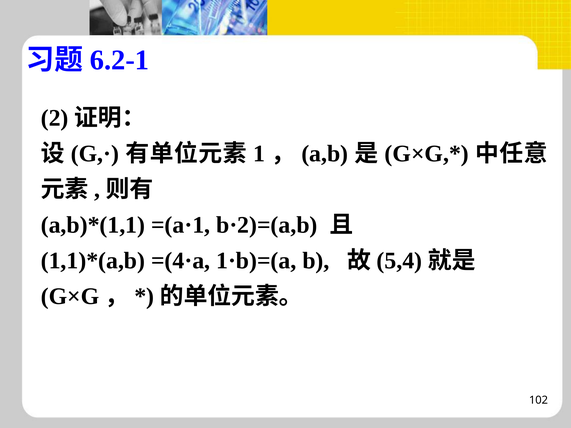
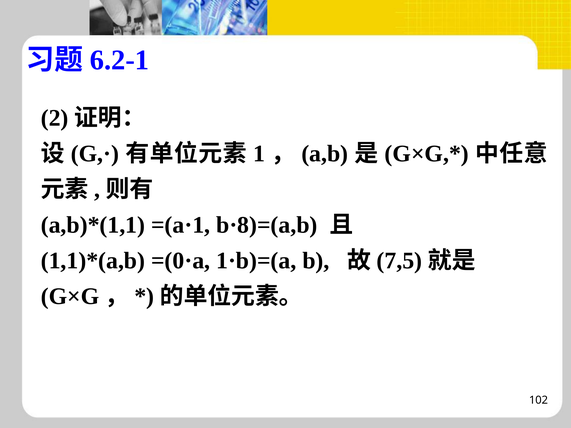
b·2)=(a,b: b·2)=(a,b -> b·8)=(a,b
=(4·a: =(4·a -> =(0·a
5,4: 5,4 -> 7,5
